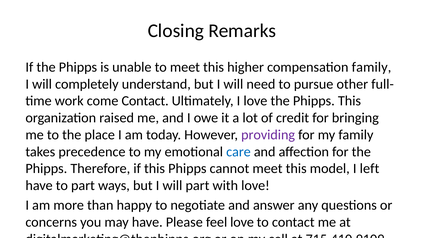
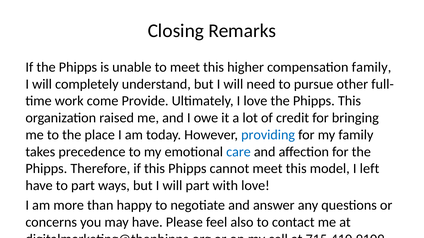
come Contact: Contact -> Provide
providing colour: purple -> blue
feel love: love -> also
